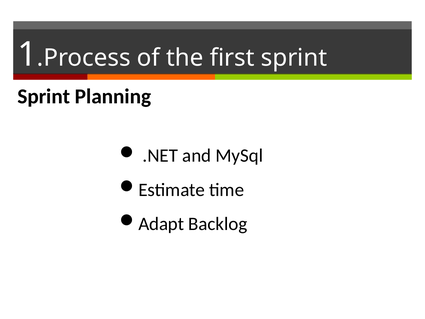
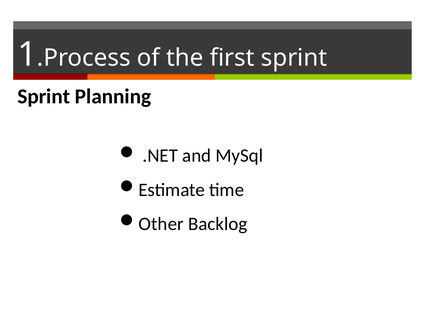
Adapt: Adapt -> Other
